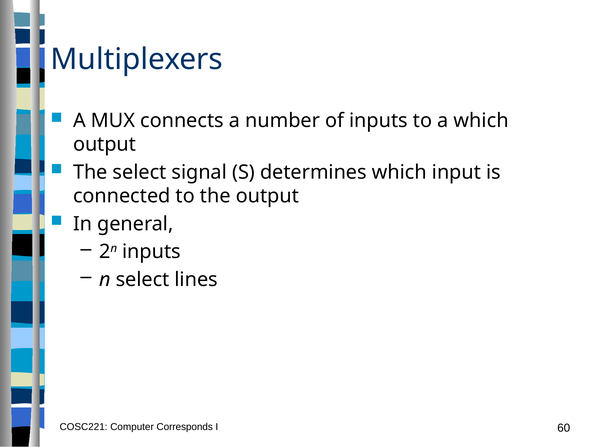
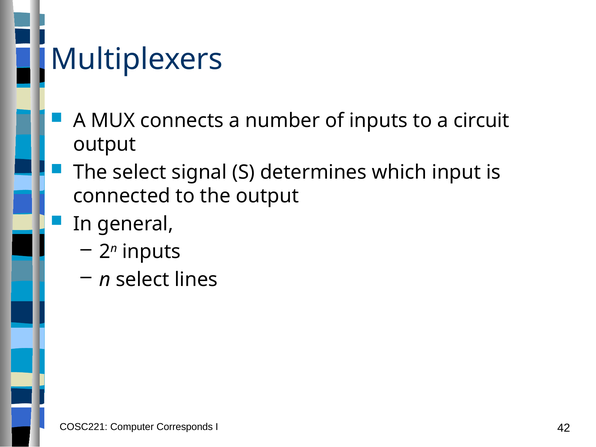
a which: which -> circuit
60: 60 -> 42
